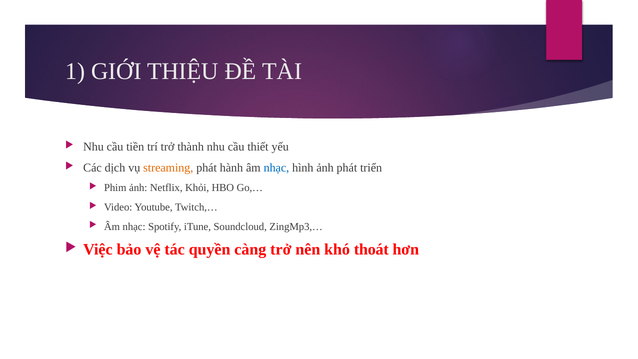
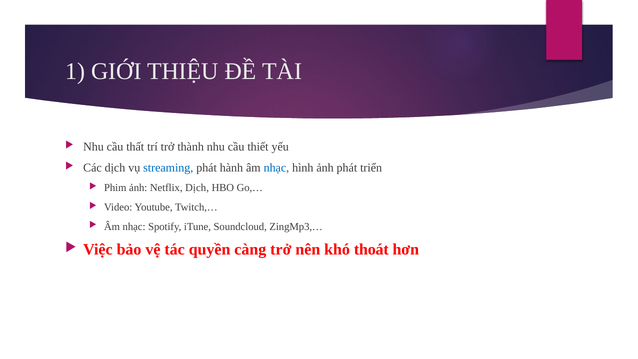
tiền: tiền -> thất
streaming colour: orange -> blue
Netflix Khỏi: Khỏi -> Dịch
